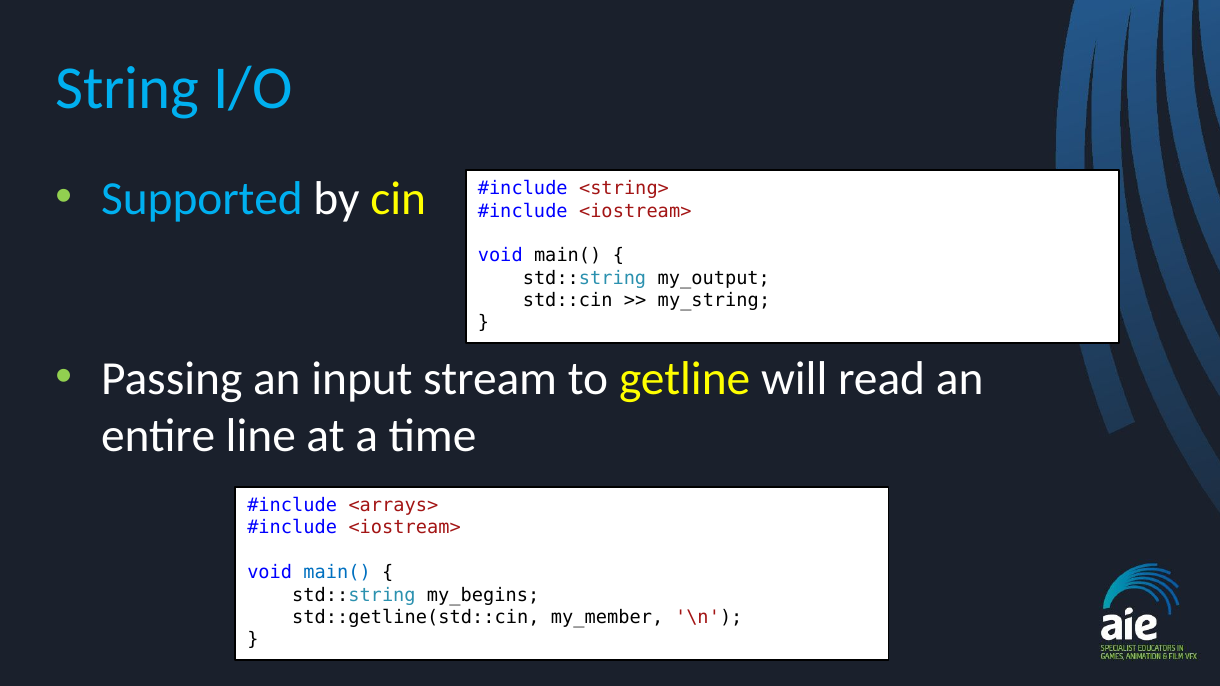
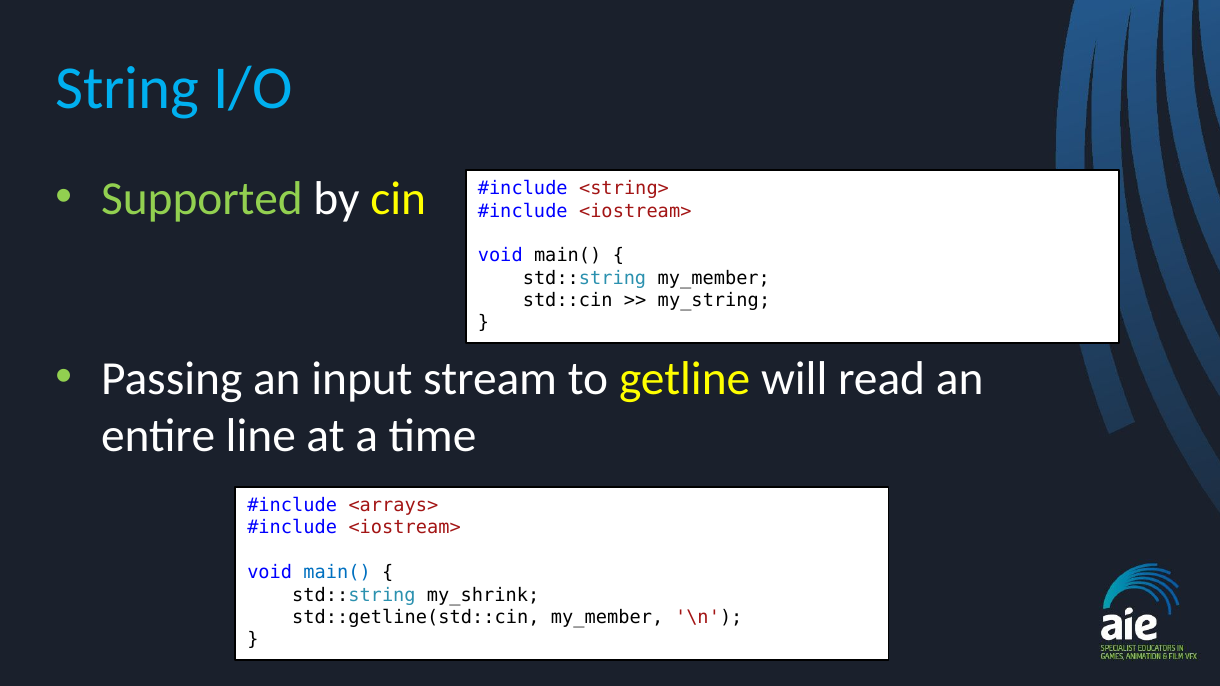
Supported colour: light blue -> light green
std::string my_output: my_output -> my_member
my_begins: my_begins -> my_shrink
